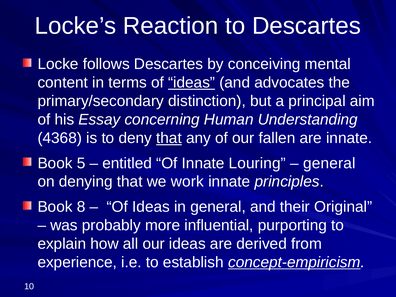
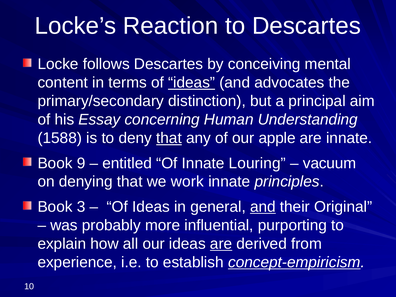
4368: 4368 -> 1588
fallen: fallen -> apple
5: 5 -> 9
general at (329, 163): general -> vacuum
8: 8 -> 3
and at (263, 207) underline: none -> present
are at (221, 244) underline: none -> present
